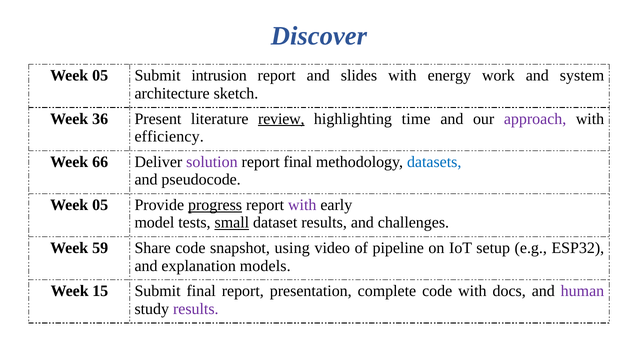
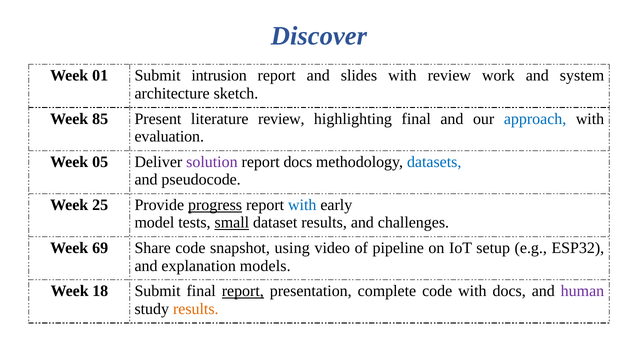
05 at (100, 76): 05 -> 01
with energy: energy -> review
36: 36 -> 85
review at (281, 119) underline: present -> none
highlighting time: time -> final
approach colour: purple -> blue
efficiency: efficiency -> evaluation
66: 66 -> 05
report final: final -> docs
05 at (100, 205): 05 -> 25
with at (302, 205) colour: purple -> blue
59: 59 -> 69
15: 15 -> 18
report at (243, 291) underline: none -> present
results at (196, 309) colour: purple -> orange
